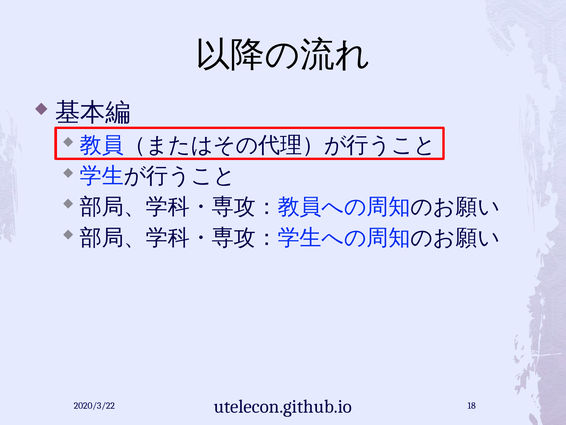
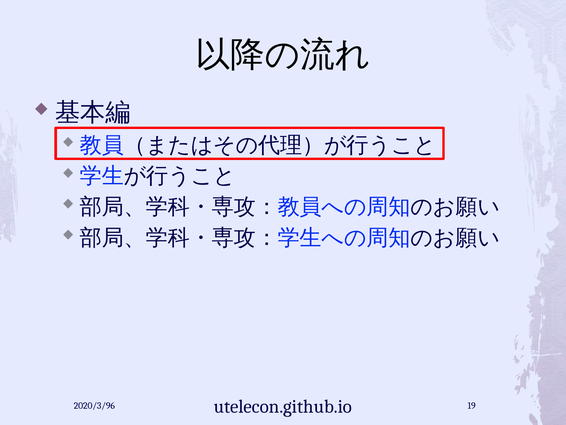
2020/3/22: 2020/3/22 -> 2020/3/96
18: 18 -> 19
